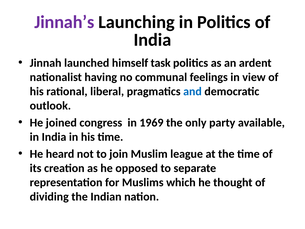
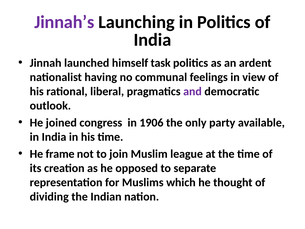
and colour: blue -> purple
1969: 1969 -> 1906
heard: heard -> frame
